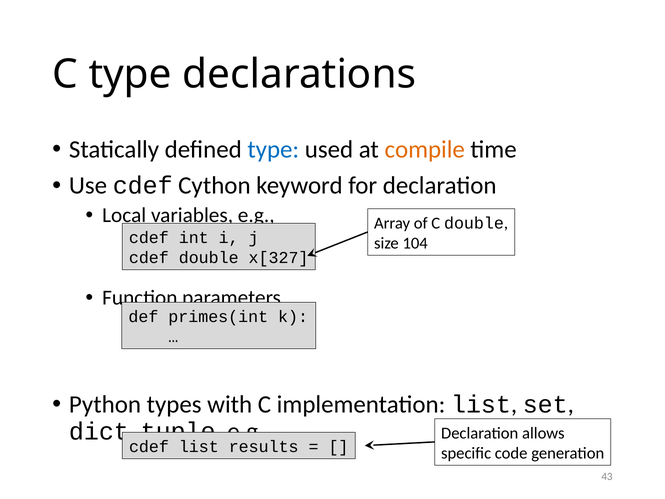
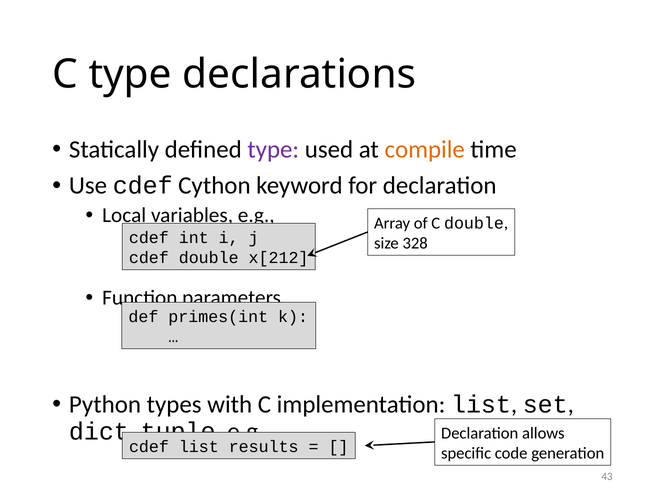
type at (273, 149) colour: blue -> purple
104: 104 -> 328
x[327: x[327 -> x[212
